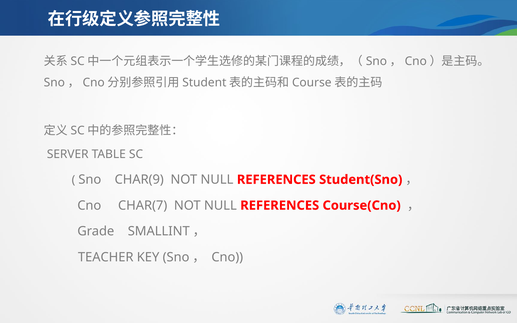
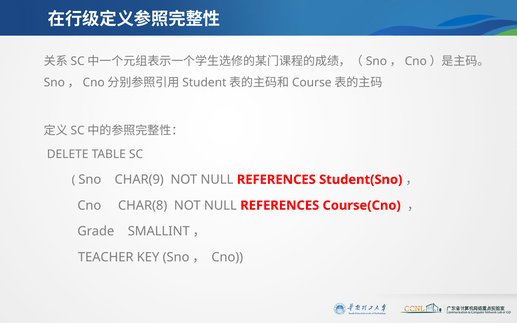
SERVER: SERVER -> DELETE
CHAR(7: CHAR(7 -> CHAR(8
